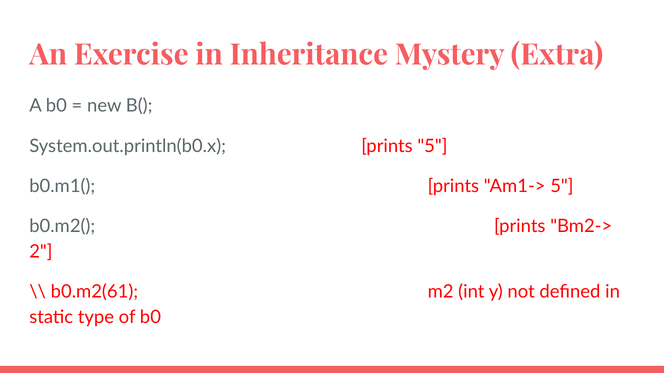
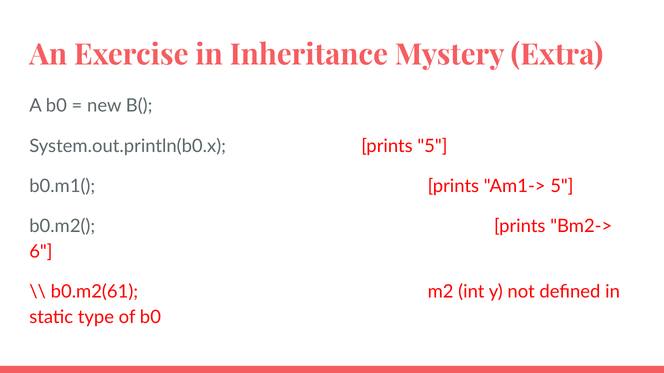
2: 2 -> 6
